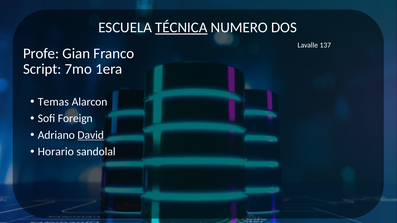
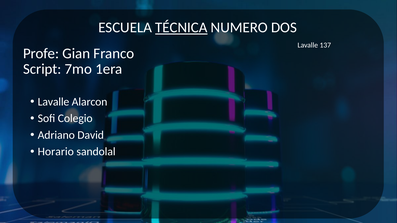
Temas at (53, 102): Temas -> Lavalle
Foreign: Foreign -> Colegio
David underline: present -> none
